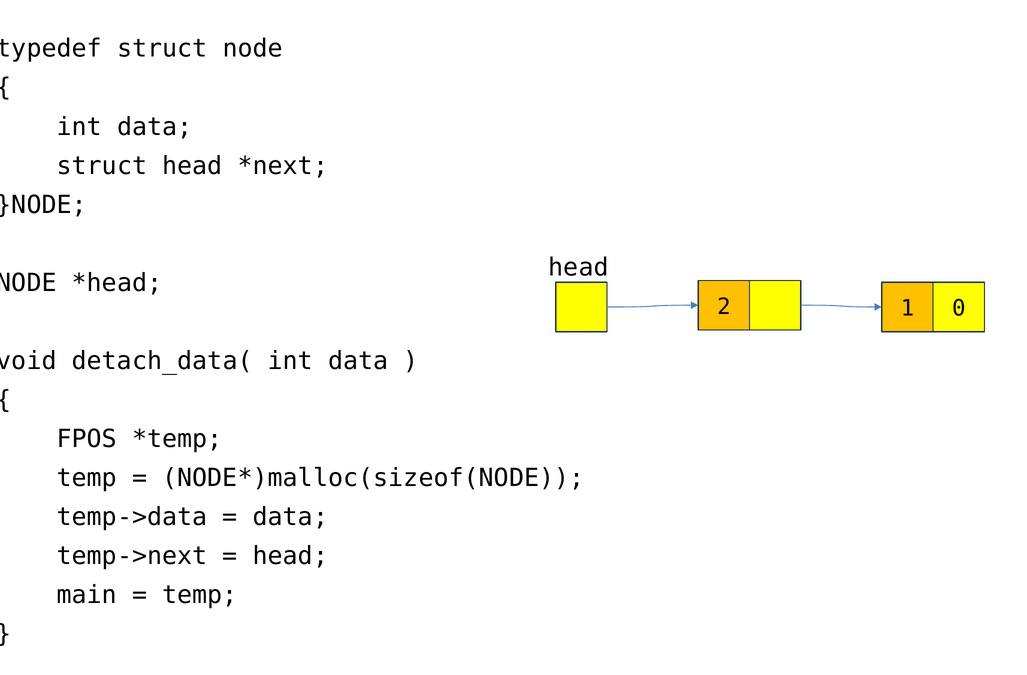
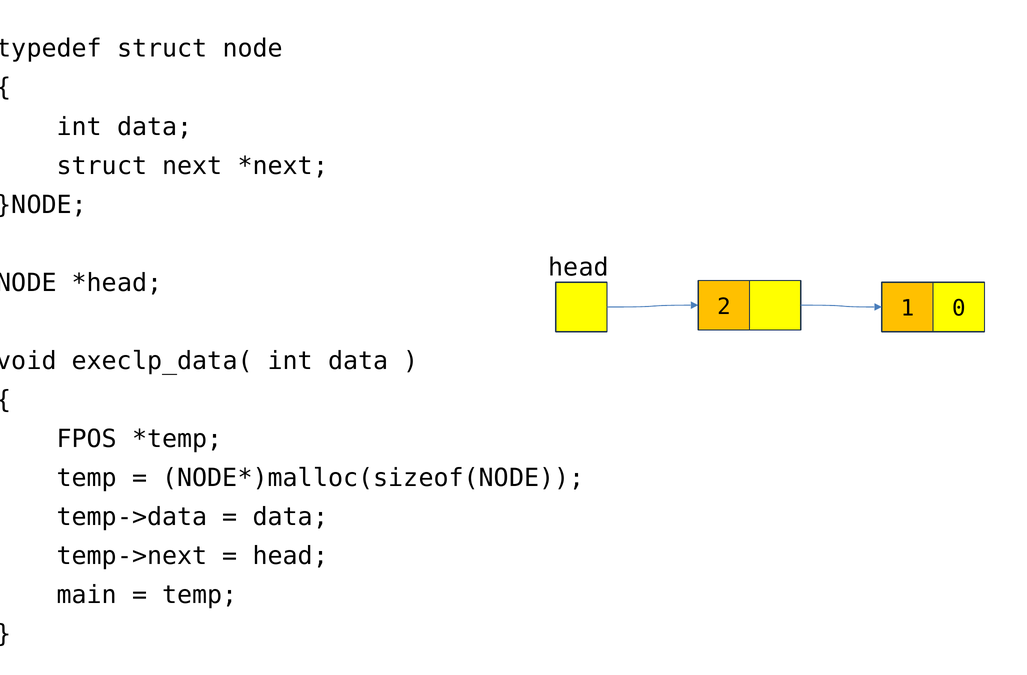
struct head: head -> next
detach_data(: detach_data( -> execlp_data(
